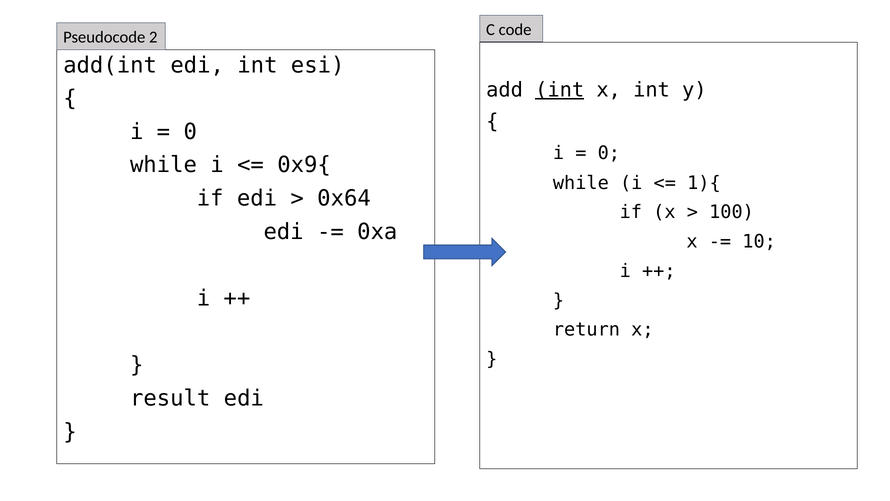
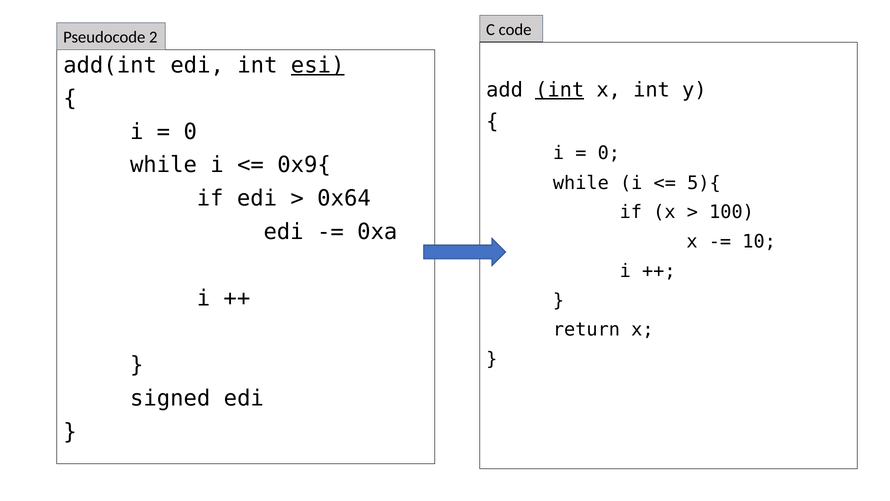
esi underline: none -> present
1){: 1){ -> 5){
result: result -> signed
